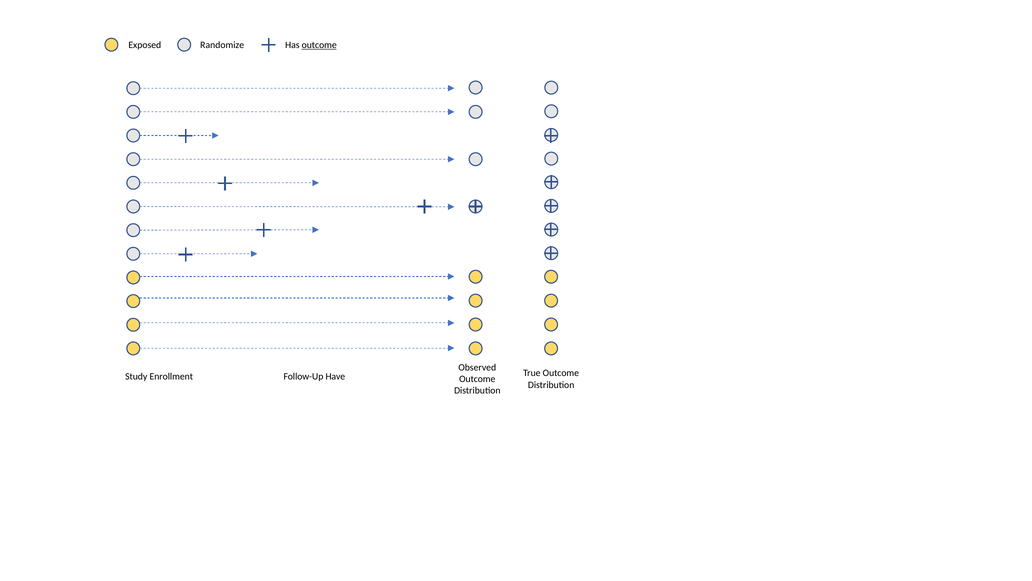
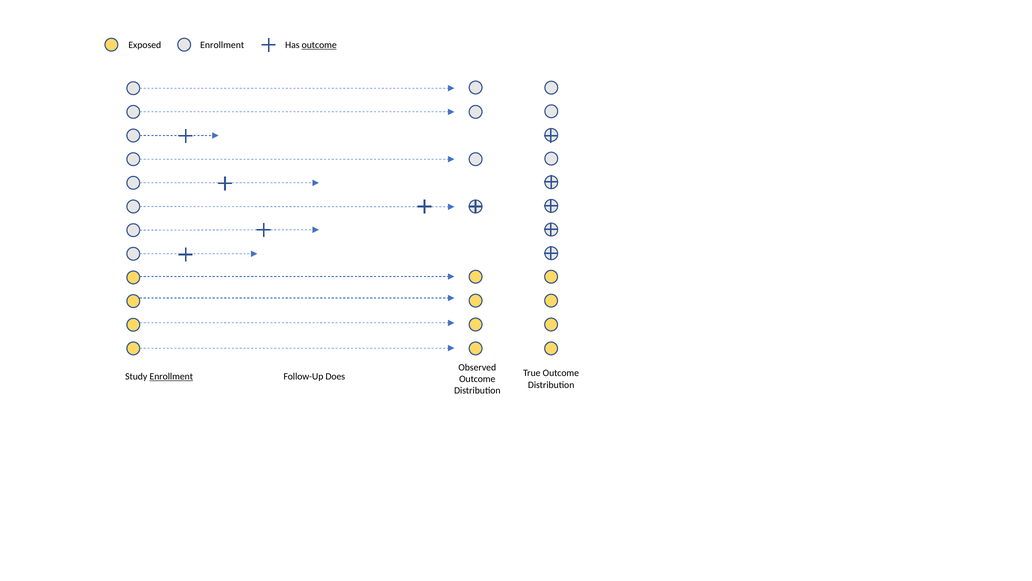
Exposed Randomize: Randomize -> Enrollment
Enrollment at (171, 376) underline: none -> present
Have: Have -> Does
